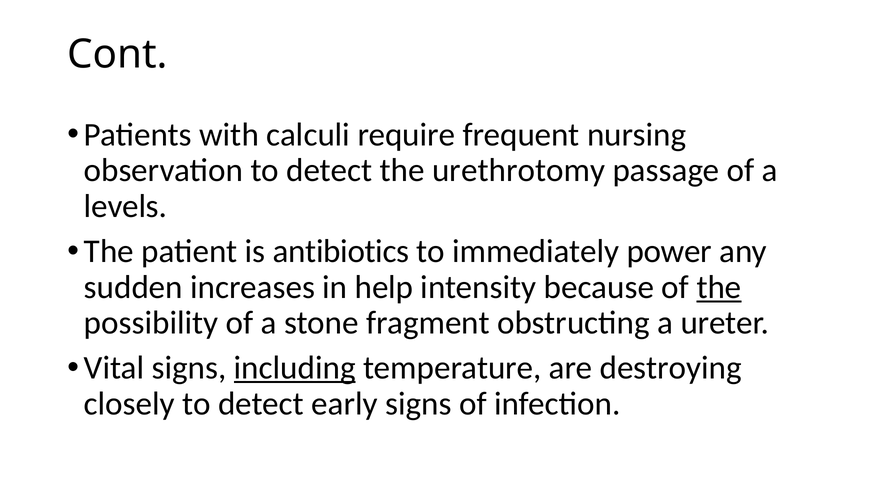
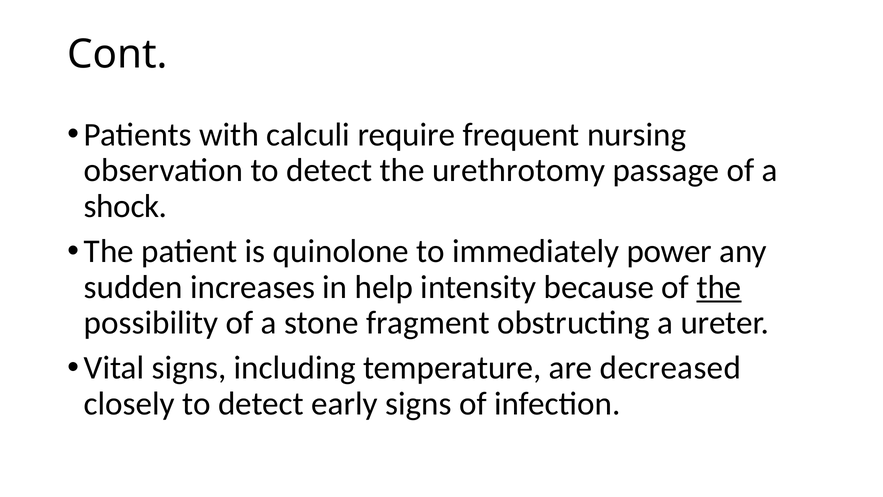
levels: levels -> shock
antibiotics: antibiotics -> quinolone
including underline: present -> none
destroying: destroying -> decreased
